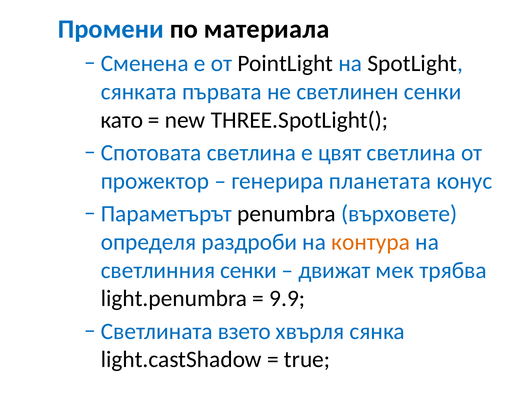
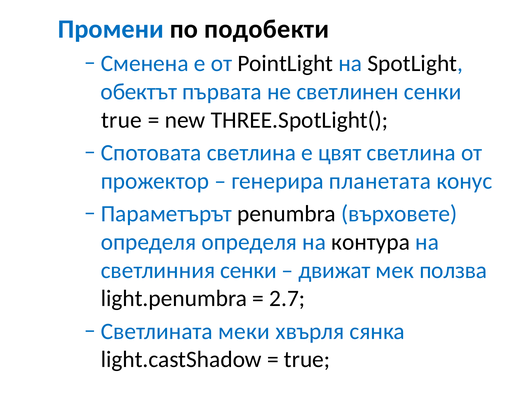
материала: материала -> подобекти
сянката: сянката -> обектът
като at (122, 120): като -> true
определя раздроби: раздроби -> определя
контура colour: orange -> black
трябва: трябва -> ползва
9.9: 9.9 -> 2.7
взето: взето -> меки
